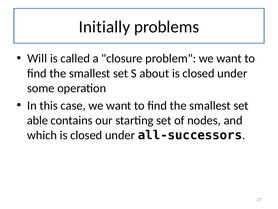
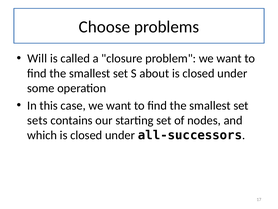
Initially: Initially -> Choose
able: able -> sets
